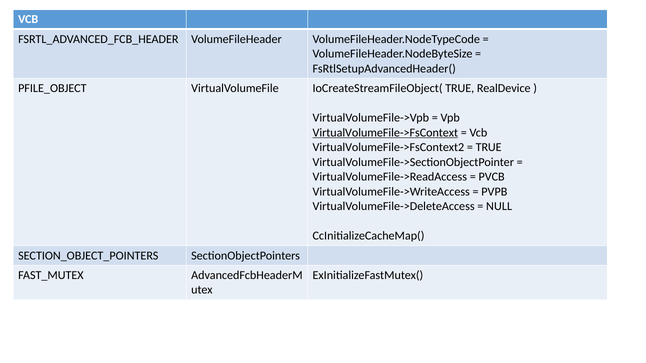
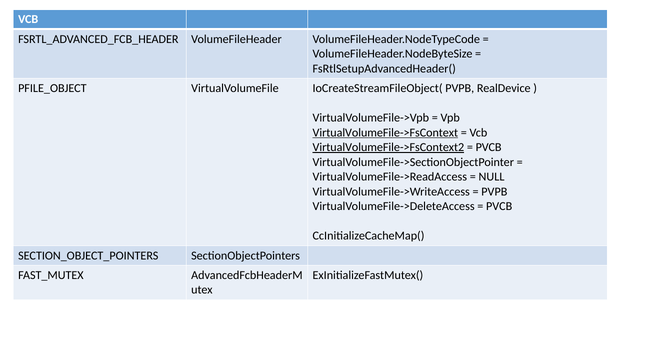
IoCreateStreamFileObject( TRUE: TRUE -> PVPB
VirtualVolumeFile->FsContext2 underline: none -> present
TRUE at (489, 147): TRUE -> PVCB
PVCB: PVCB -> NULL
NULL at (499, 207): NULL -> PVCB
